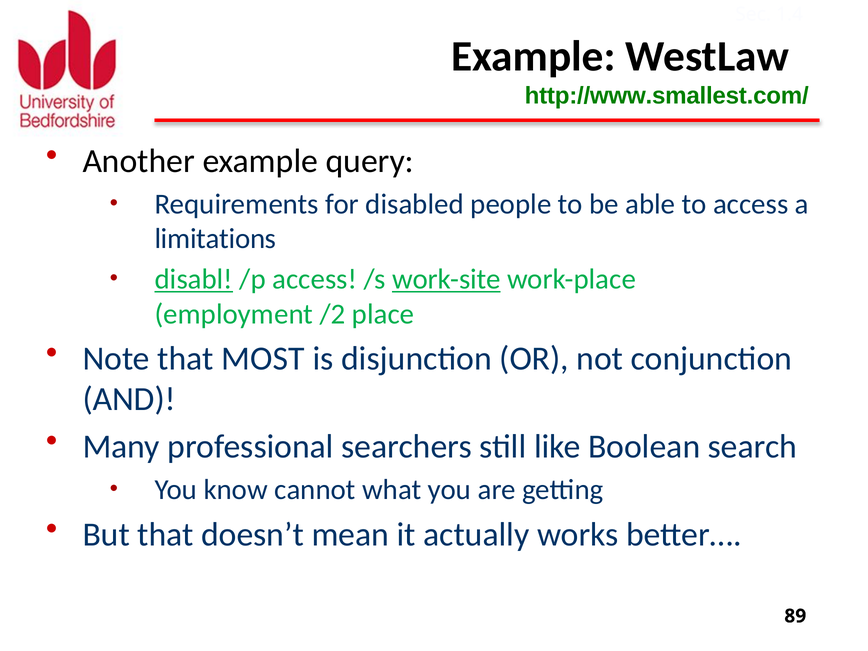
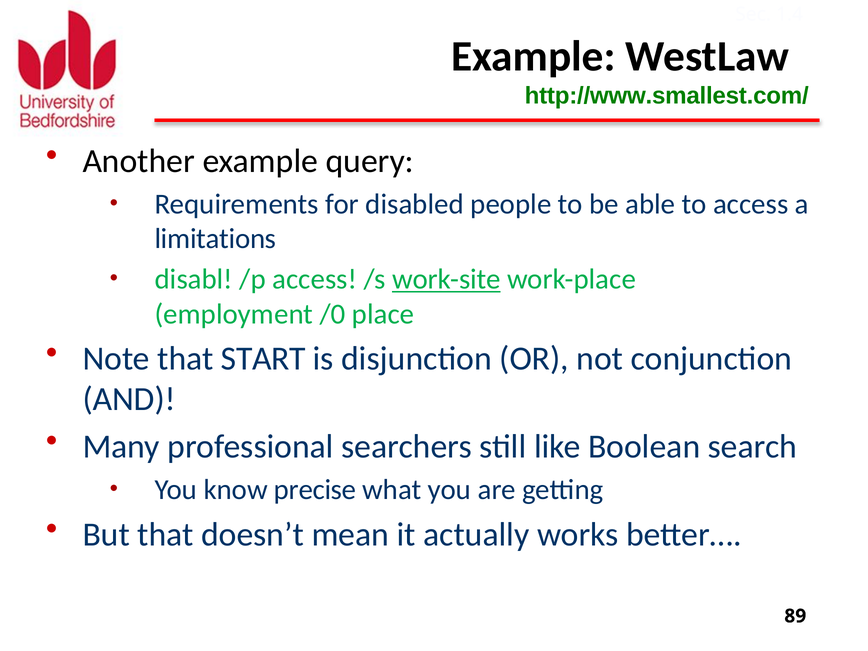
disabl underline: present -> none
/2: /2 -> /0
MOST: MOST -> START
cannot: cannot -> precise
